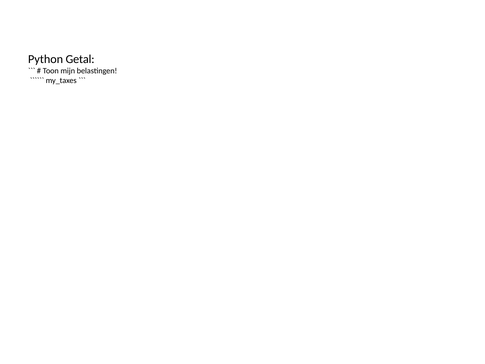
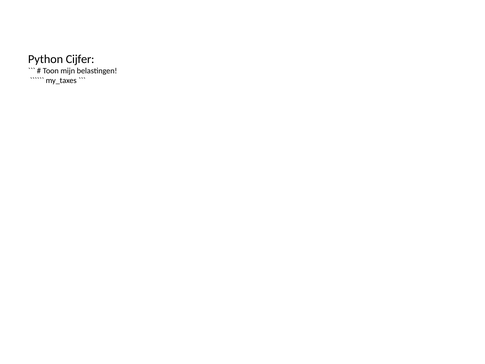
Getal: Getal -> Cijfer
